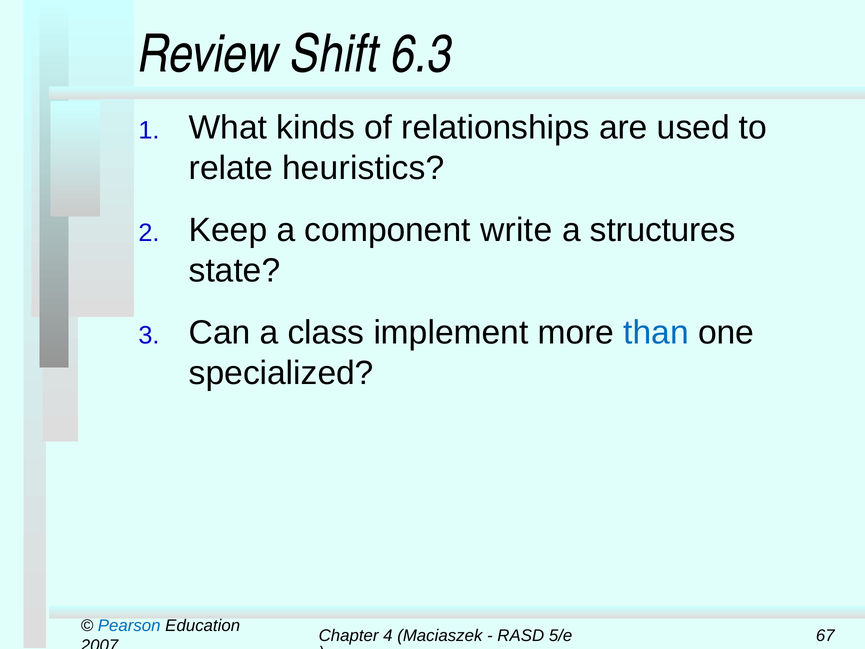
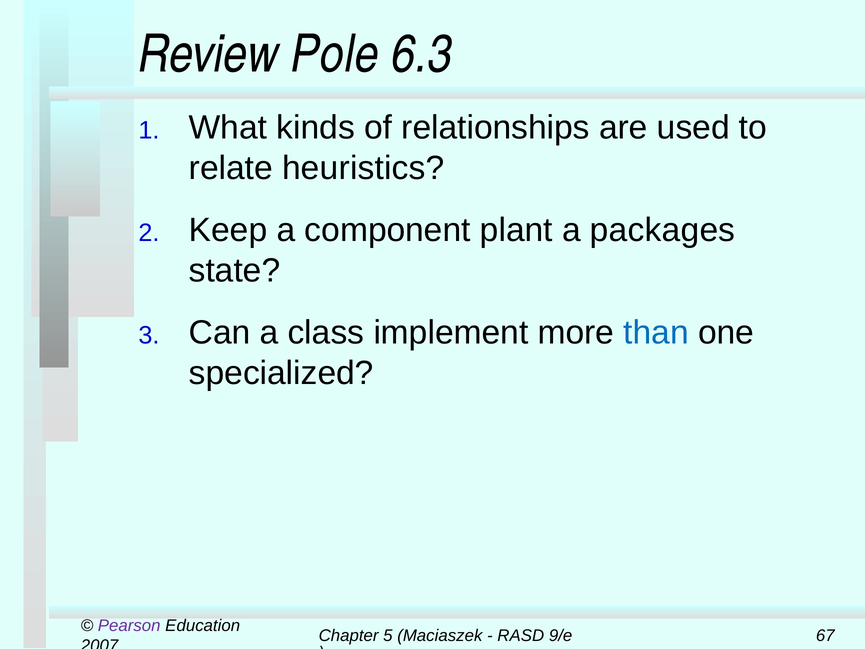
Shift: Shift -> Pole
write: write -> plant
structures: structures -> packages
Pearson colour: blue -> purple
4: 4 -> 5
5/e: 5/e -> 9/e
